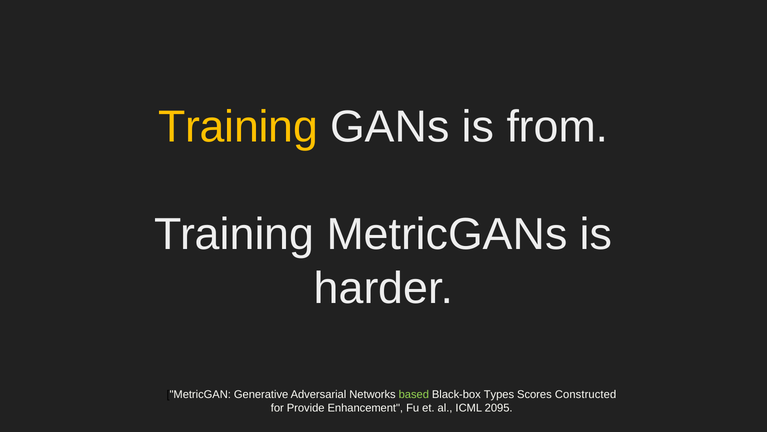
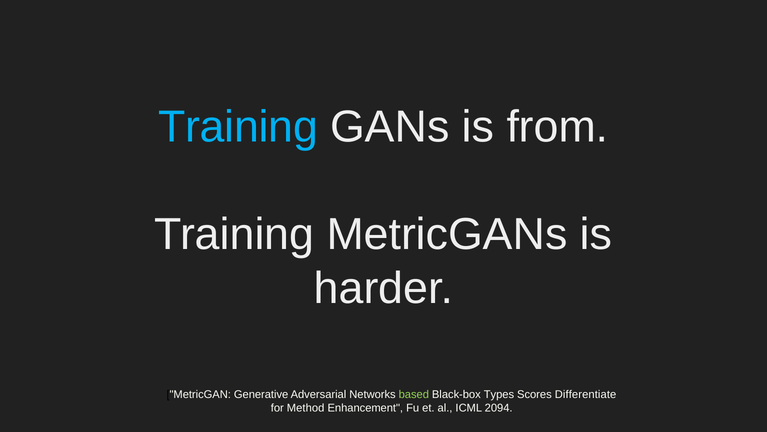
Training at (238, 127) colour: yellow -> light blue
Constructed: Constructed -> Differentiate
Provide: Provide -> Method
2095: 2095 -> 2094
